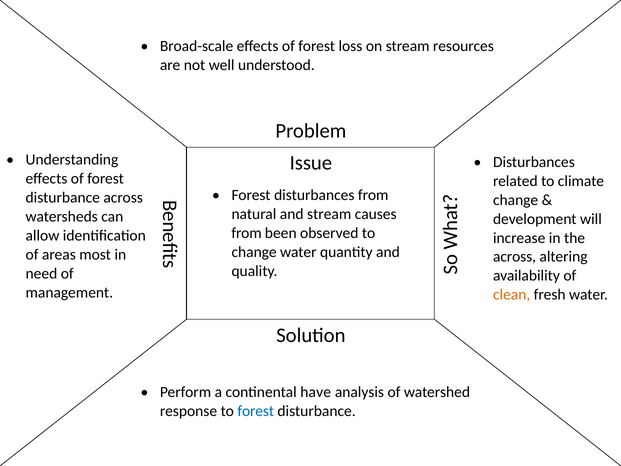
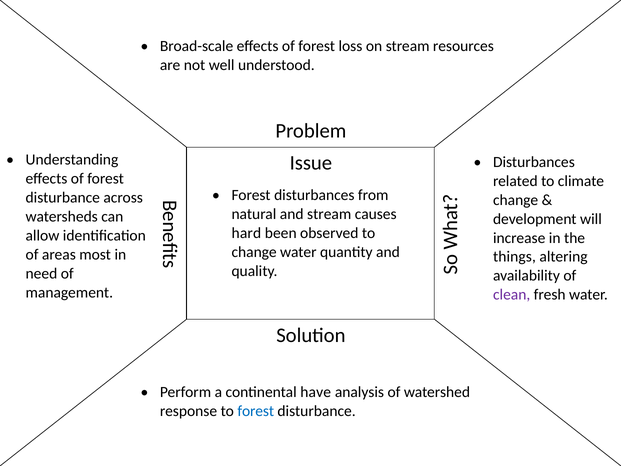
from at (247, 233): from -> hard
across at (515, 257): across -> things
clean colour: orange -> purple
